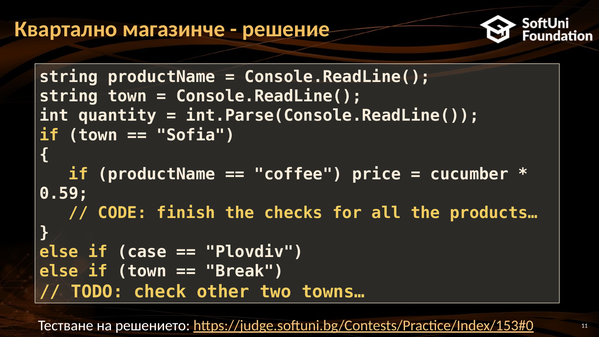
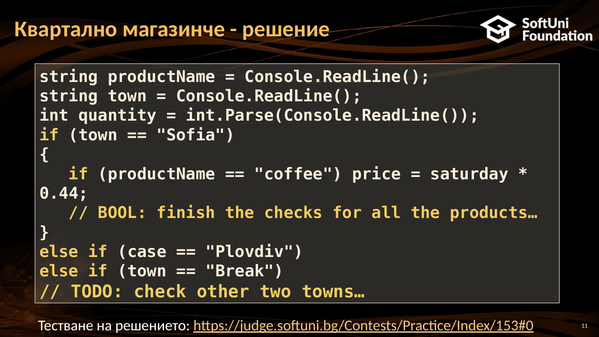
cucumber: cucumber -> saturday
0.59: 0.59 -> 0.44
CODE: CODE -> BOOL
